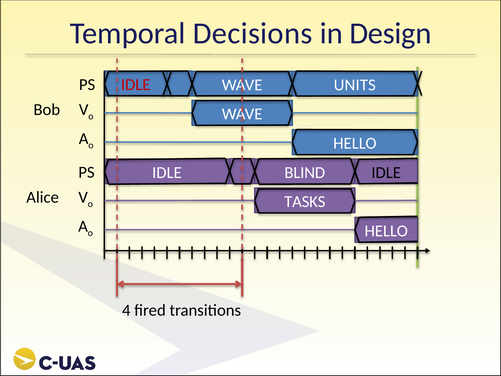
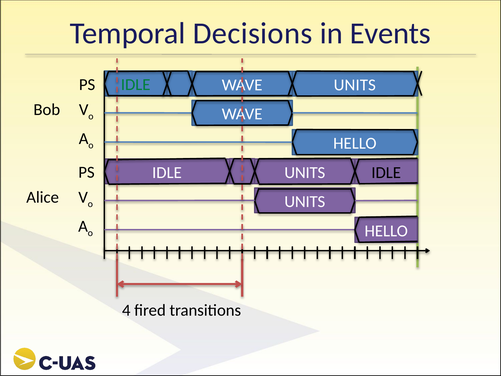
Design: Design -> Events
IDLE at (136, 85) colour: red -> green
BLIND at (305, 172): BLIND -> UNITS
TASKS at (305, 201): TASKS -> UNITS
